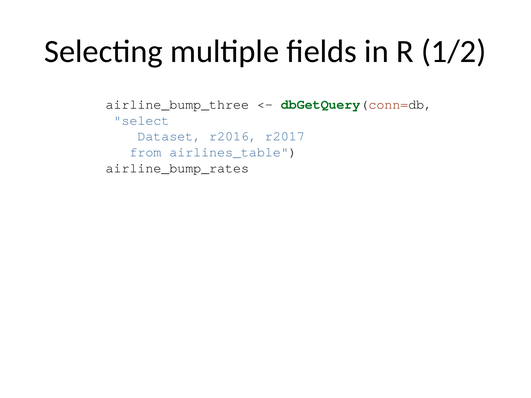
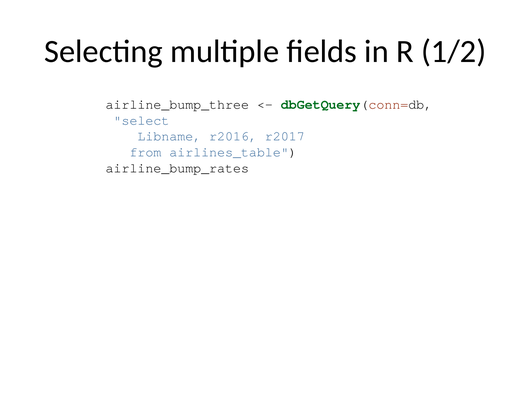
Dataset: Dataset -> Libname
